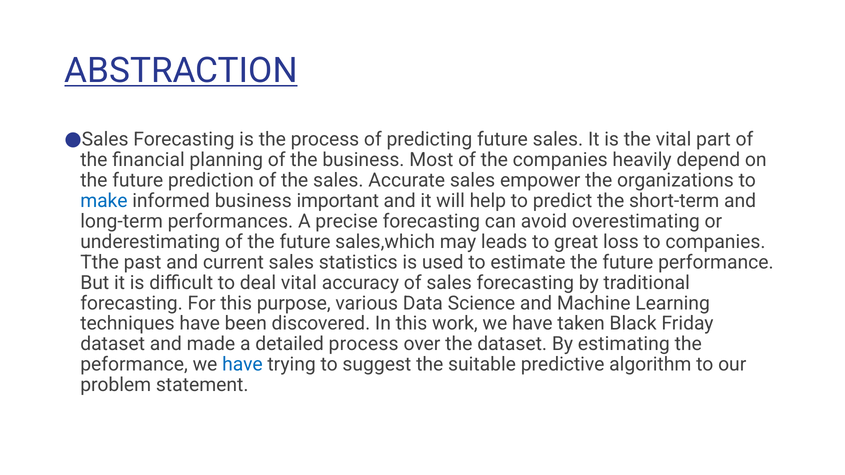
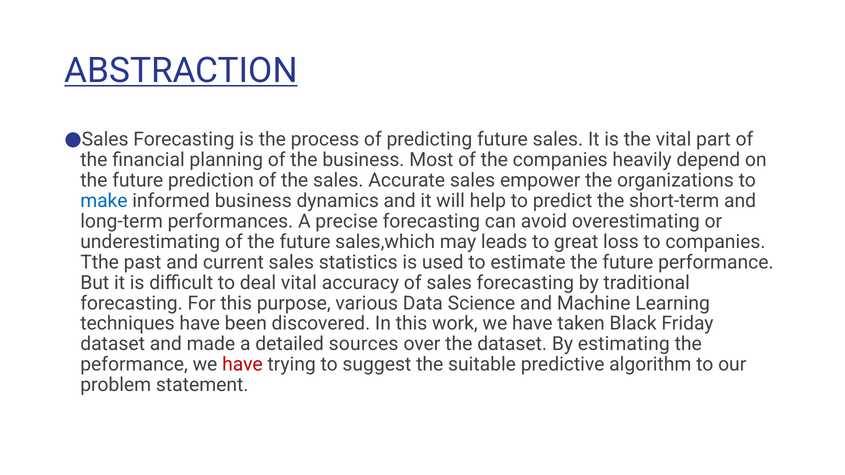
important: important -> dynamics
detailed process: process -> sources
have at (242, 365) colour: blue -> red
